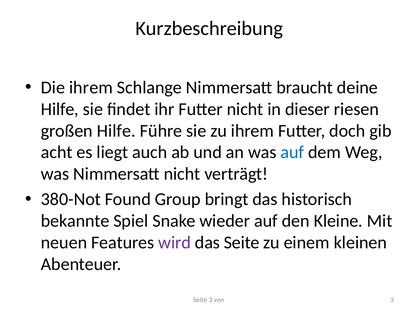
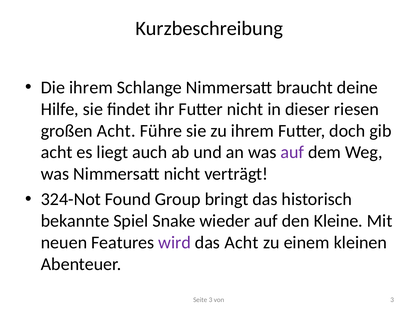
großen Hilfe: Hilfe -> Acht
auf at (292, 152) colour: blue -> purple
380-Not: 380-Not -> 324-Not
das Seite: Seite -> Acht
